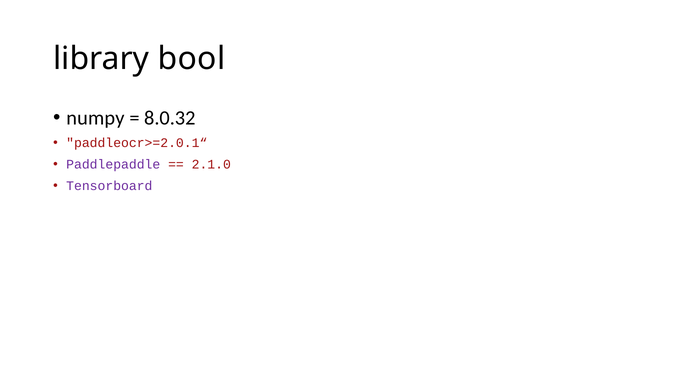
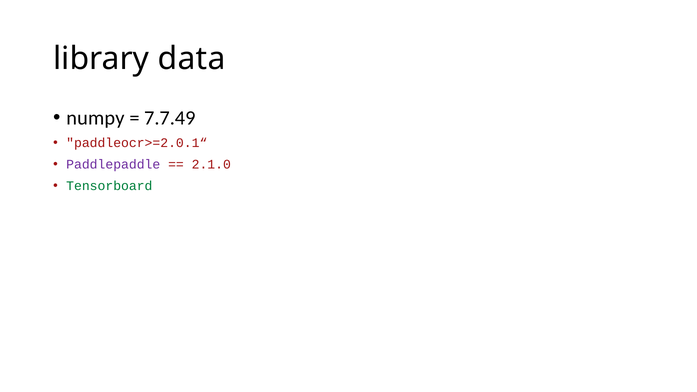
bool: bool -> data
8.0.32: 8.0.32 -> 7.7.49
Tensorboard colour: purple -> green
